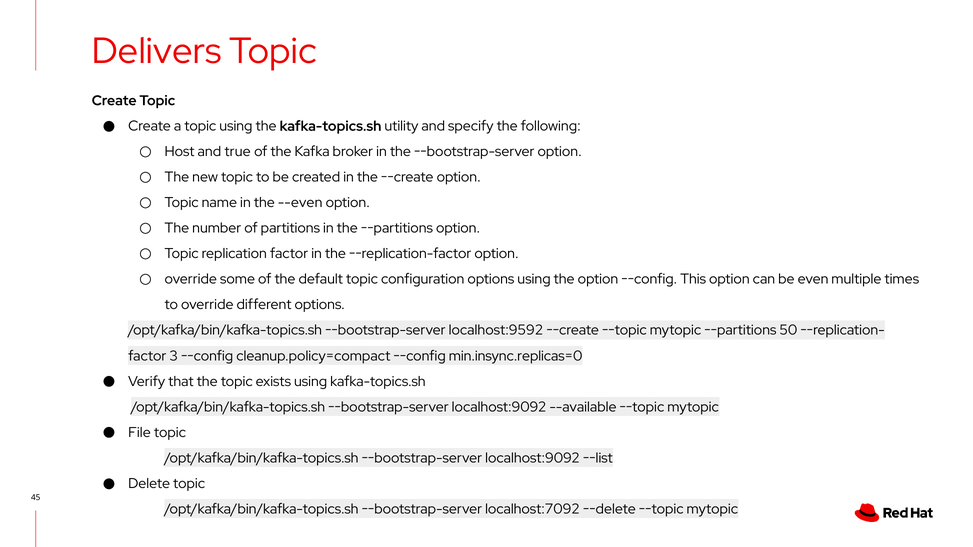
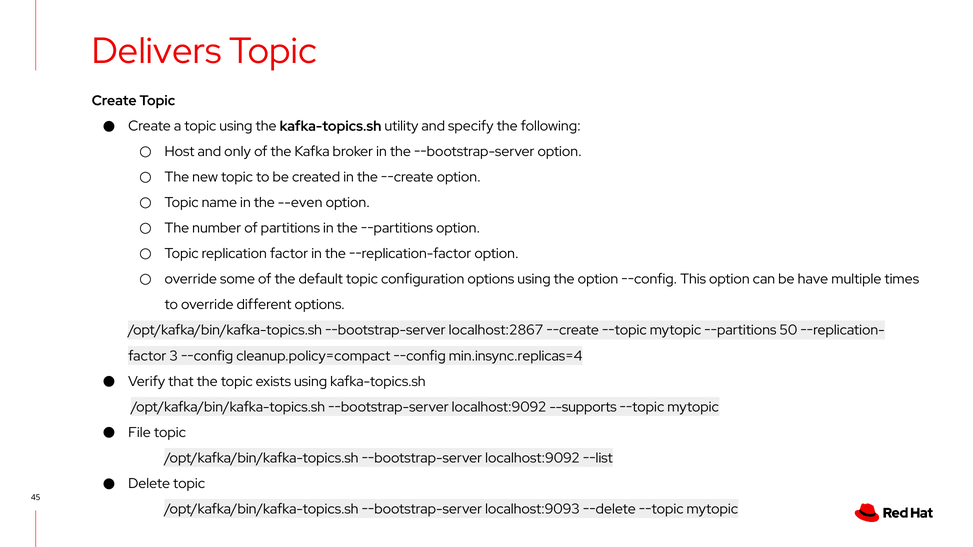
true: true -> only
even: even -> have
localhost:9592: localhost:9592 -> localhost:2867
min.insync.replicas=0: min.insync.replicas=0 -> min.insync.replicas=4
--available: --available -> --supports
localhost:7092: localhost:7092 -> localhost:9093
